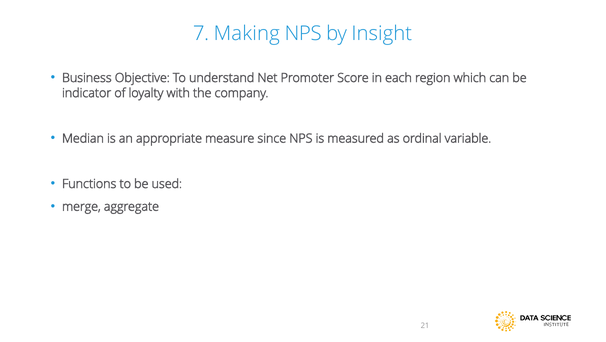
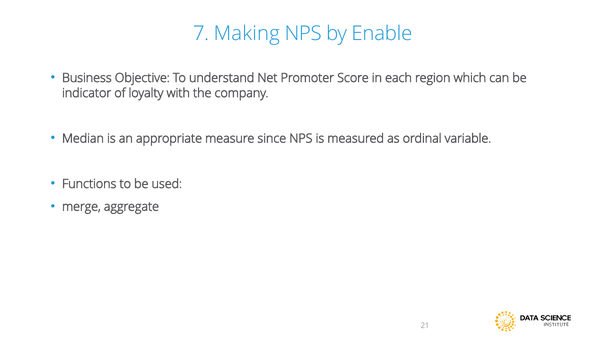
Insight: Insight -> Enable
